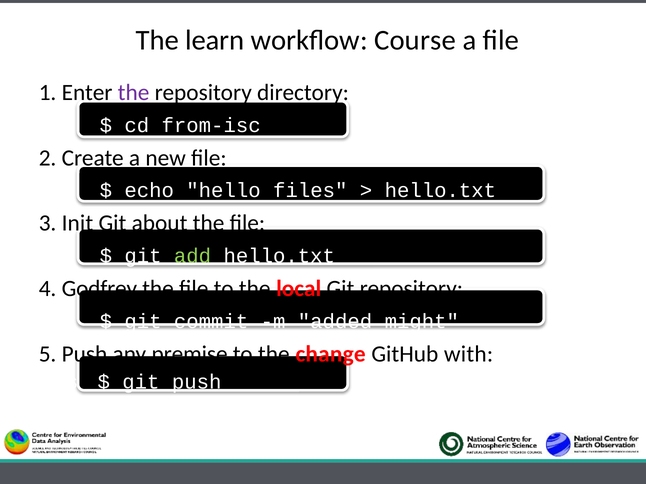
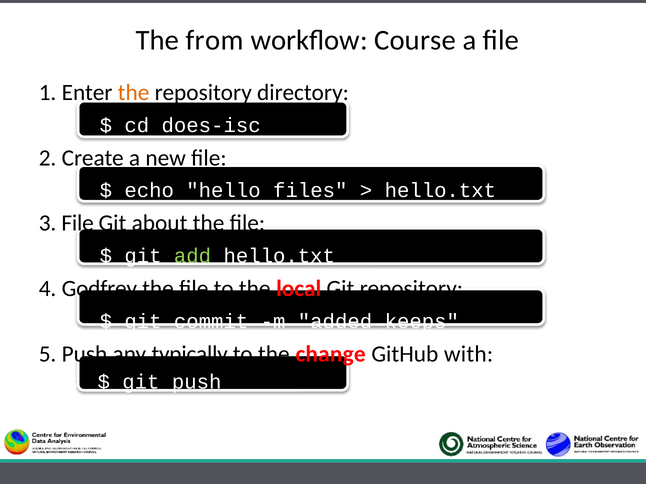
learn: learn -> from
the at (134, 93) colour: purple -> orange
from-isc: from-isc -> does-isc
3 Init: Init -> File
might: might -> keeps
premise: premise -> typically
